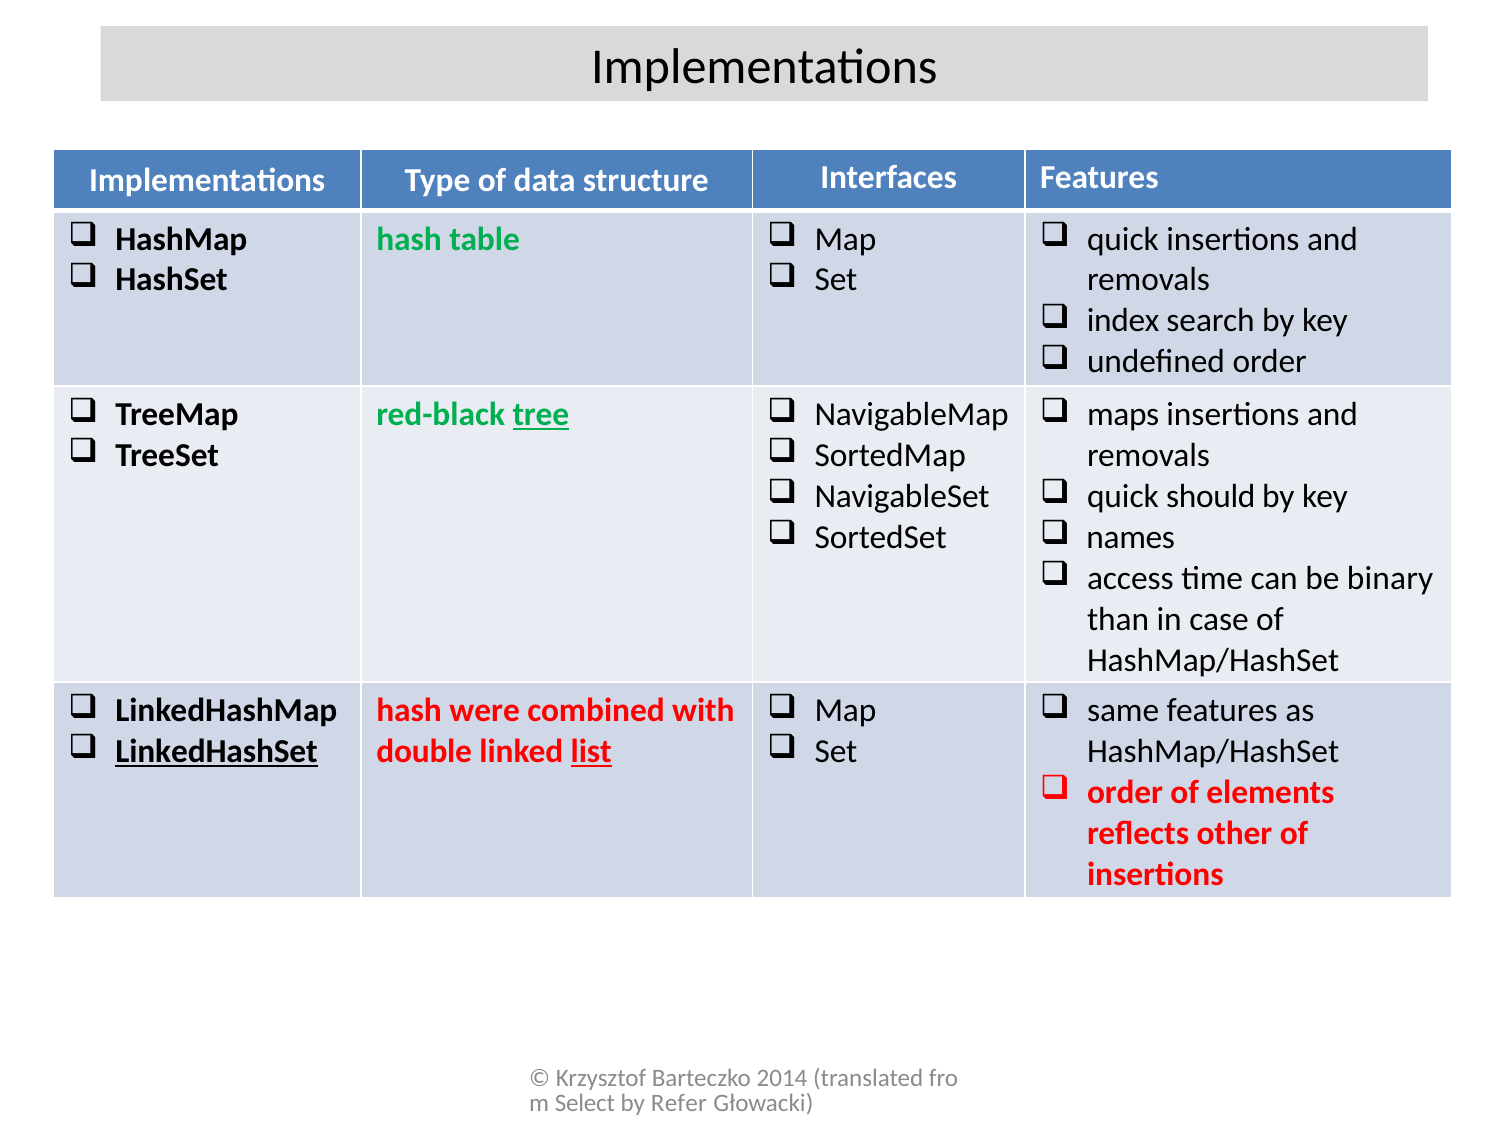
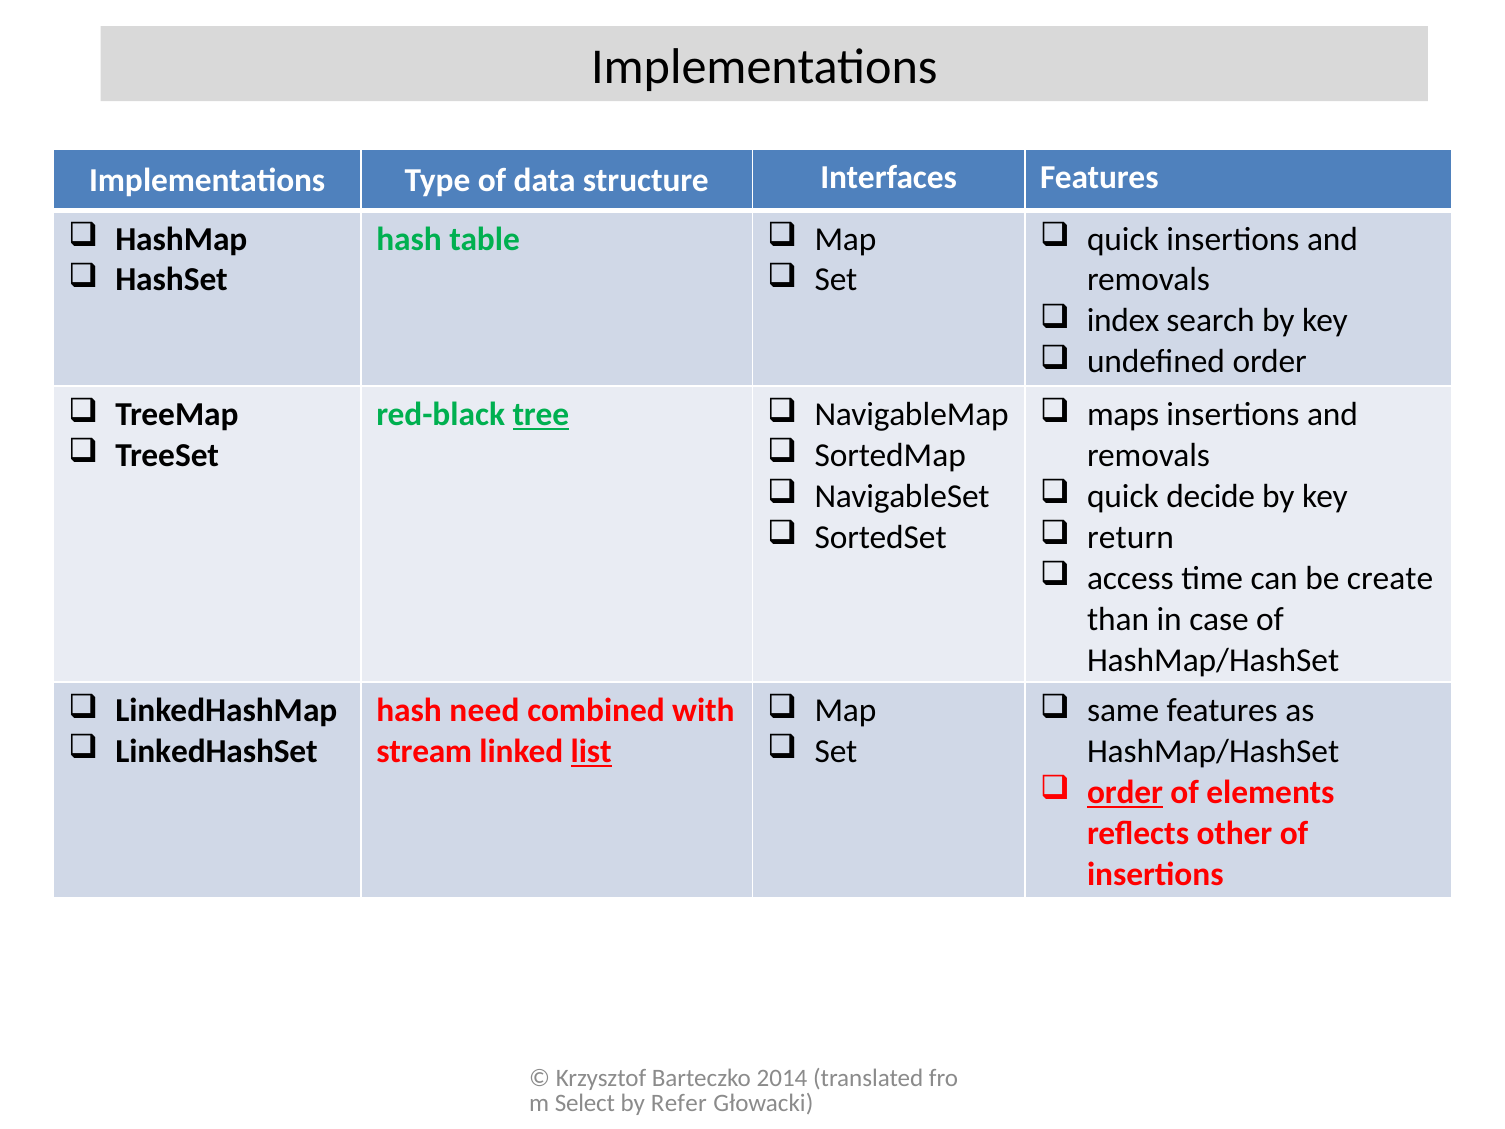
should: should -> decide
names: names -> return
binary: binary -> create
were: were -> need
LinkedHashSet underline: present -> none
double: double -> stream
order at (1125, 792) underline: none -> present
